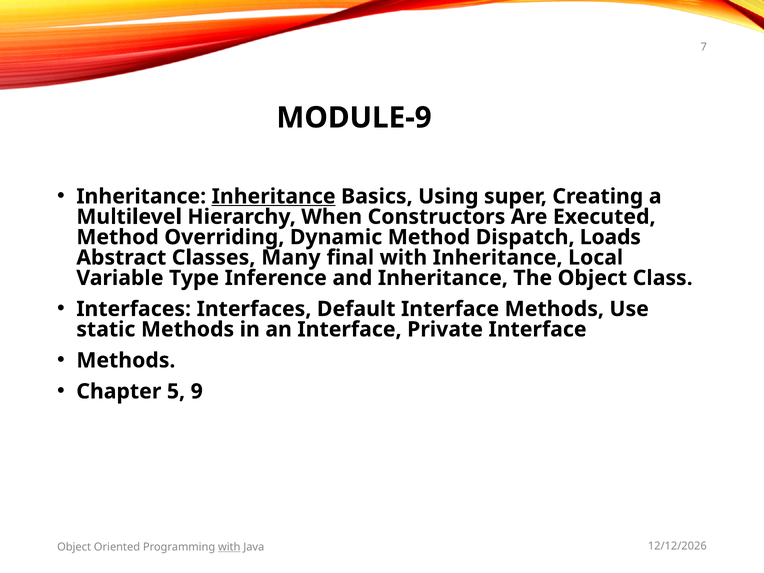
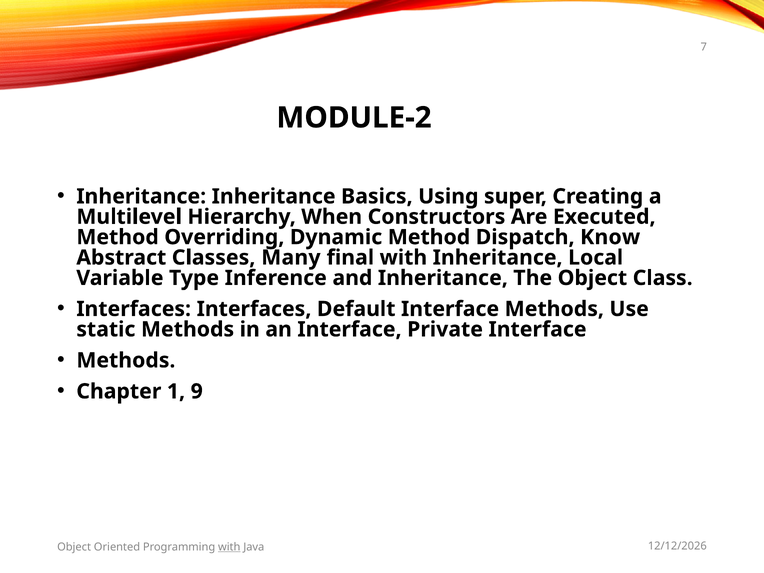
MODULE-9: MODULE-9 -> MODULE-2
Inheritance at (274, 196) underline: present -> none
Loads: Loads -> Know
5: 5 -> 1
